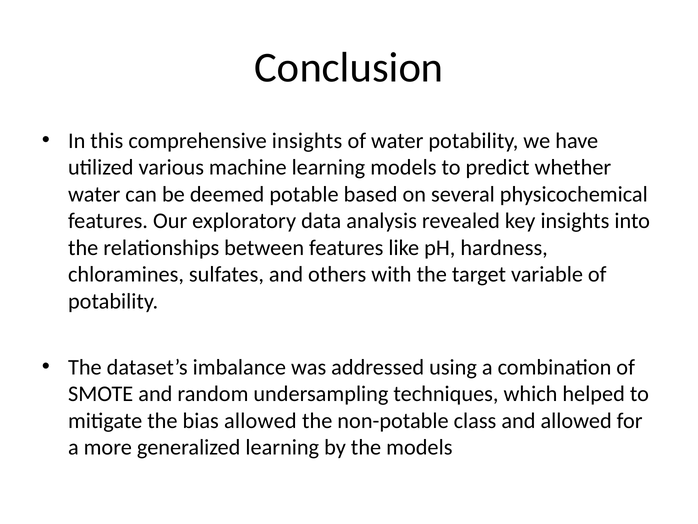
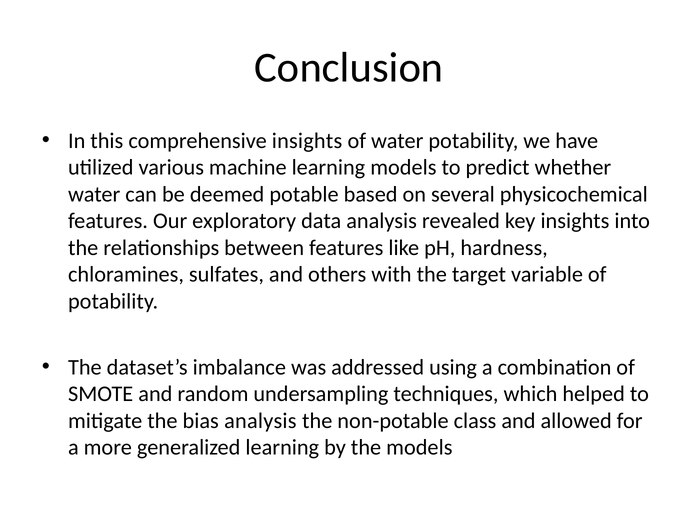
bias allowed: allowed -> analysis
